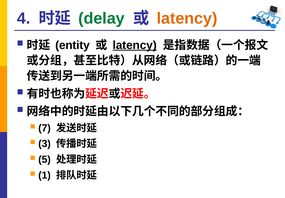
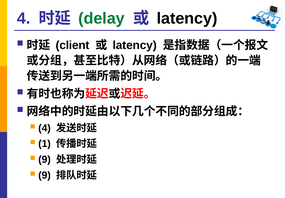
latency at (187, 18) colour: orange -> black
entity: entity -> client
latency at (135, 45) underline: present -> none
7 at (45, 128): 7 -> 4
3: 3 -> 1
5 at (45, 159): 5 -> 9
1 at (45, 175): 1 -> 9
